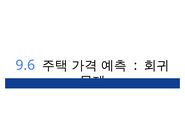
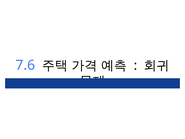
9.6: 9.6 -> 7.6
